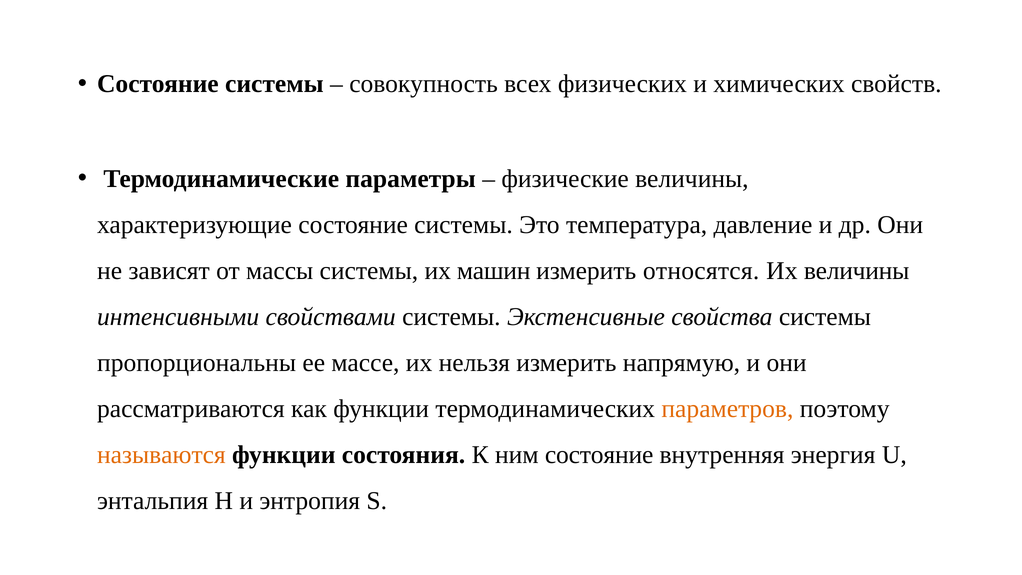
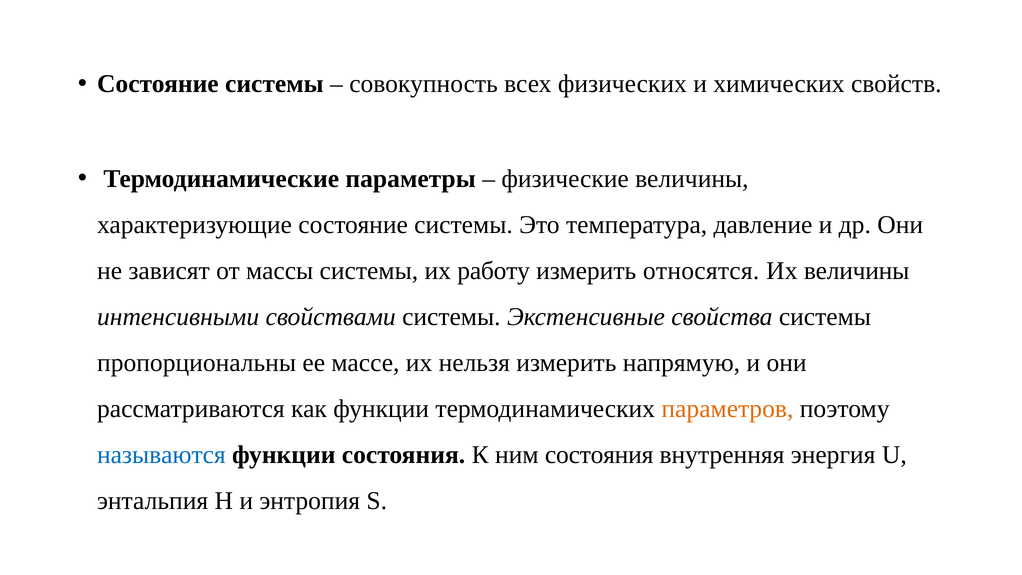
машин: машин -> работу
называются colour: orange -> blue
ним состояние: состояние -> состояния
